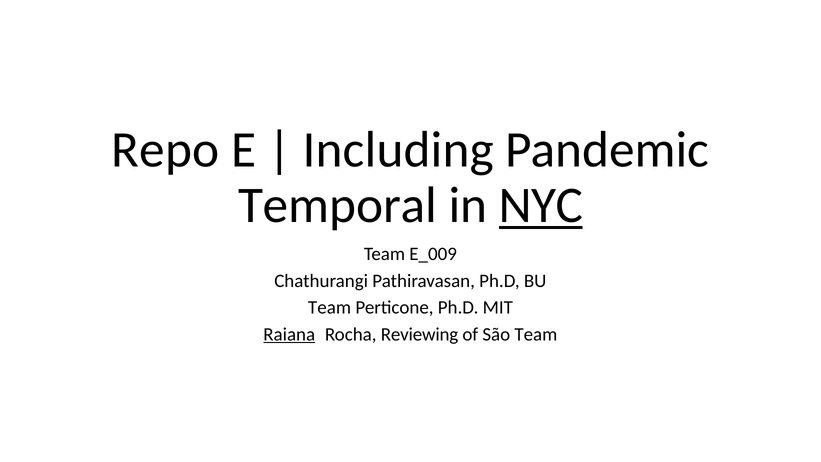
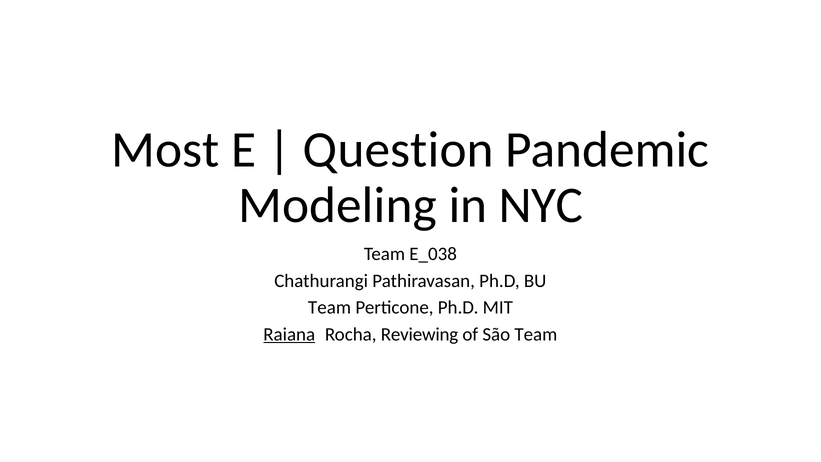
Repo: Repo -> Most
Including: Including -> Question
Temporal: Temporal -> Modeling
NYC underline: present -> none
E_009: E_009 -> E_038
